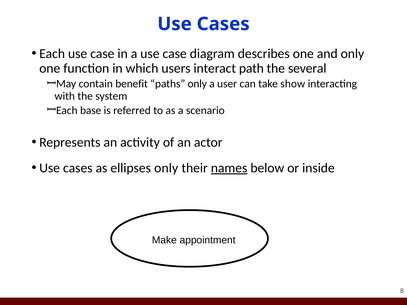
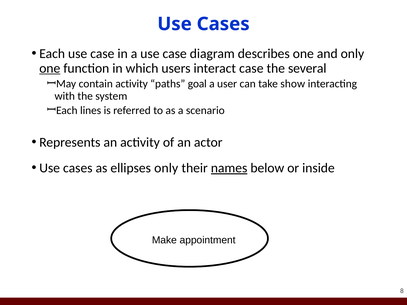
one at (50, 68) underline: none -> present
interact path: path -> case
contain benefit: benefit -> activity
paths only: only -> goal
base at (91, 110): base -> lines
